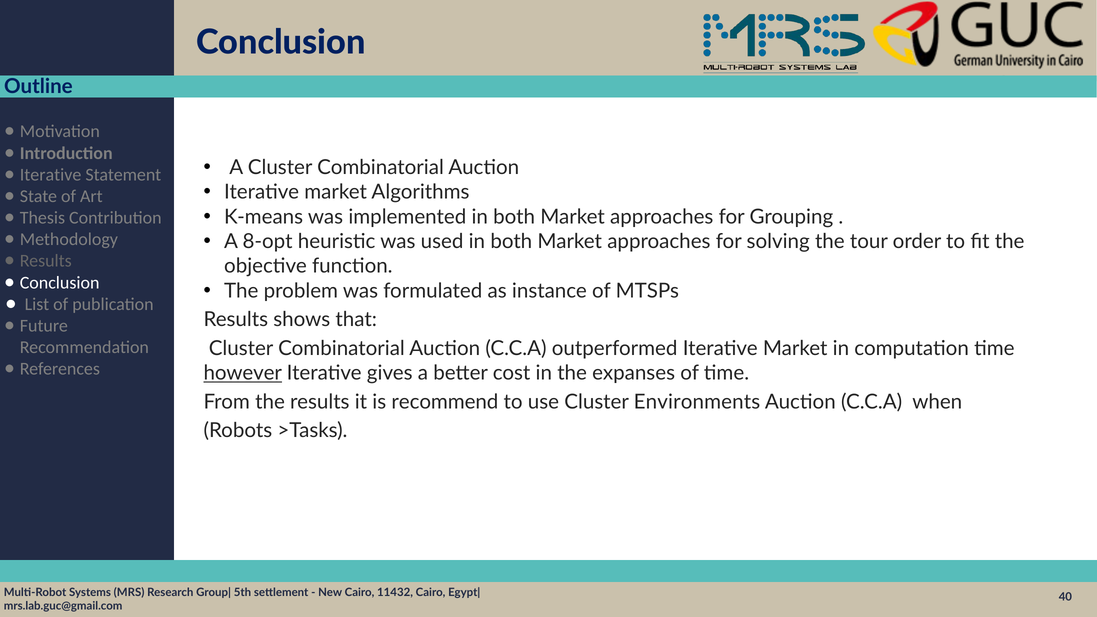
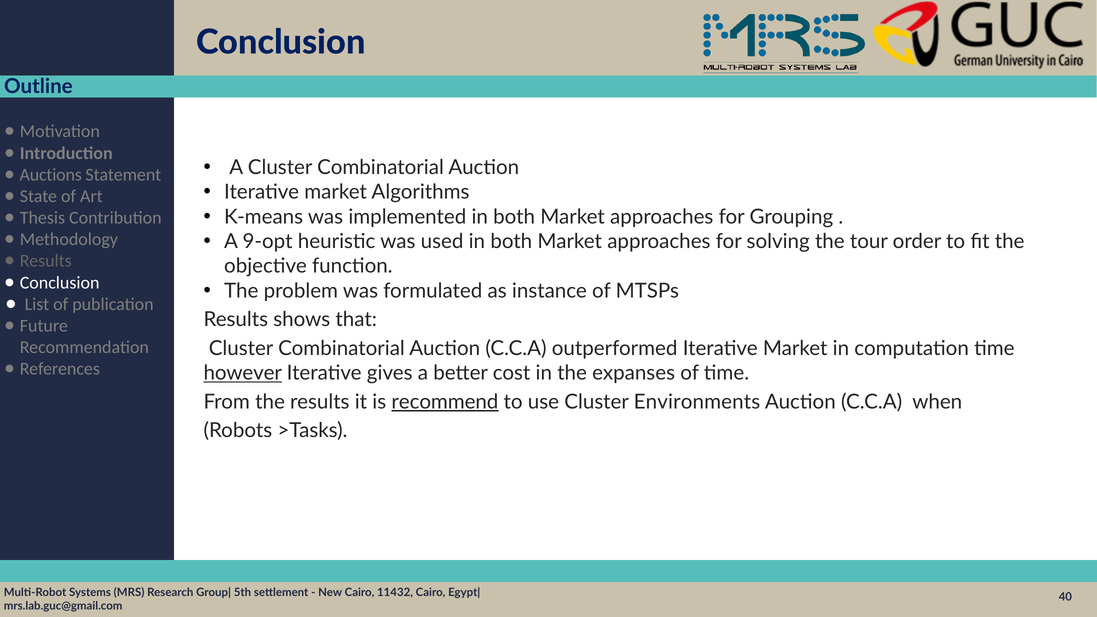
Iterative at (51, 175): Iterative -> Auctions
8-opt: 8-opt -> 9-opt
recommend underline: none -> present
